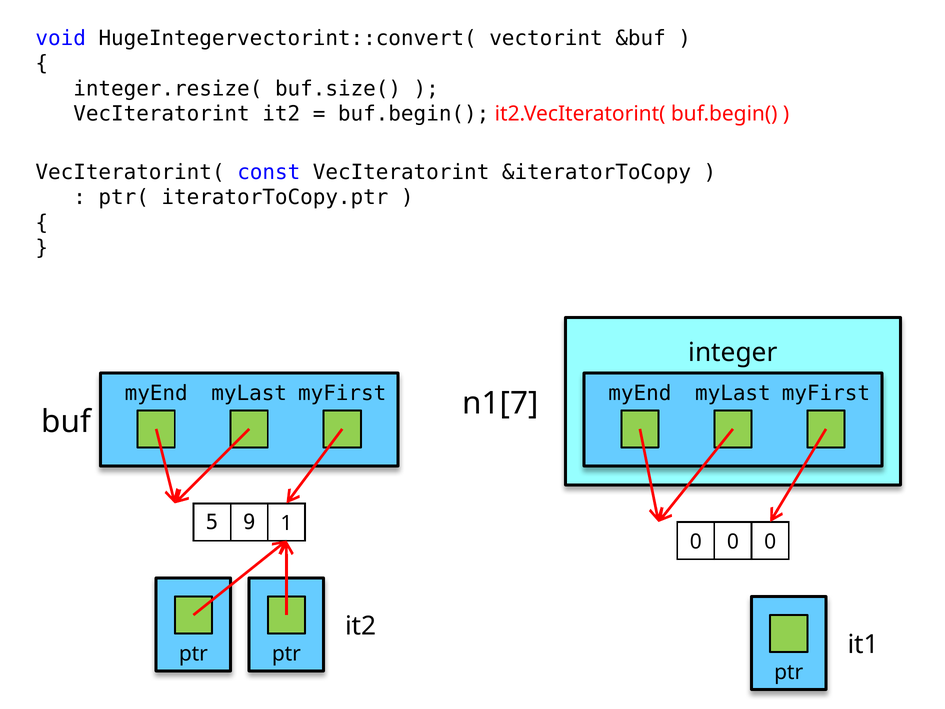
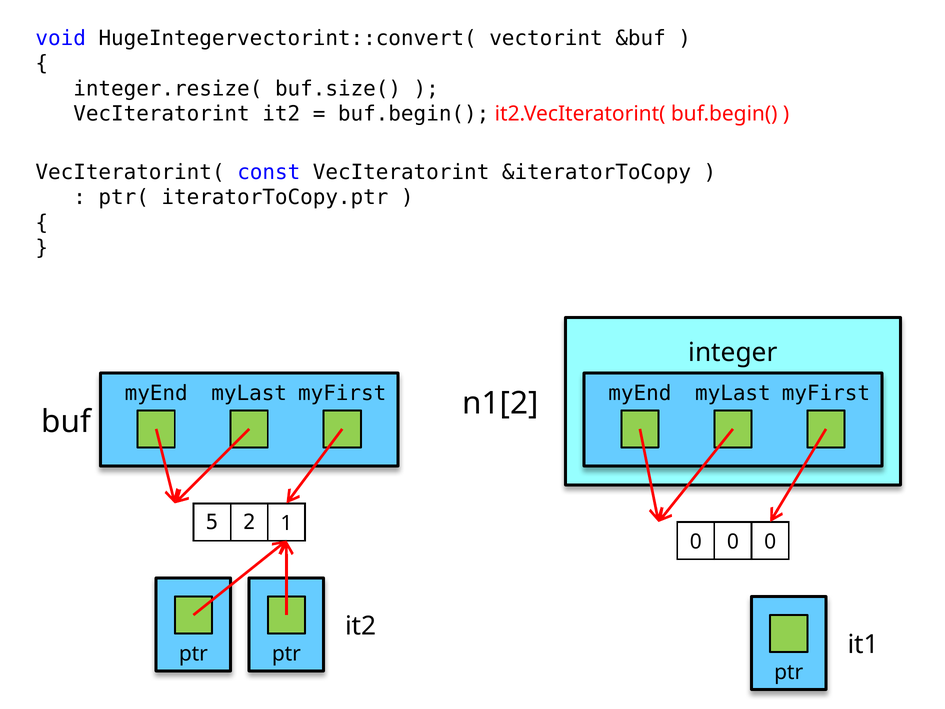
n1[7: n1[7 -> n1[2
9: 9 -> 2
